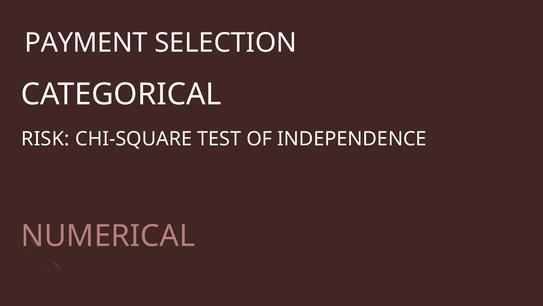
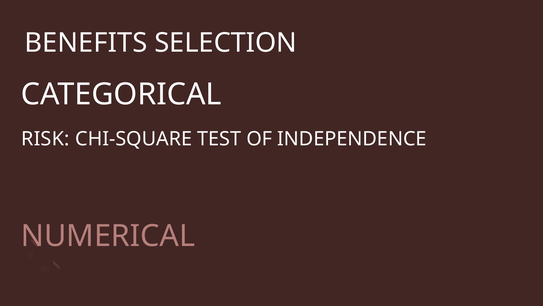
PAYMENT: PAYMENT -> BENEFITS
